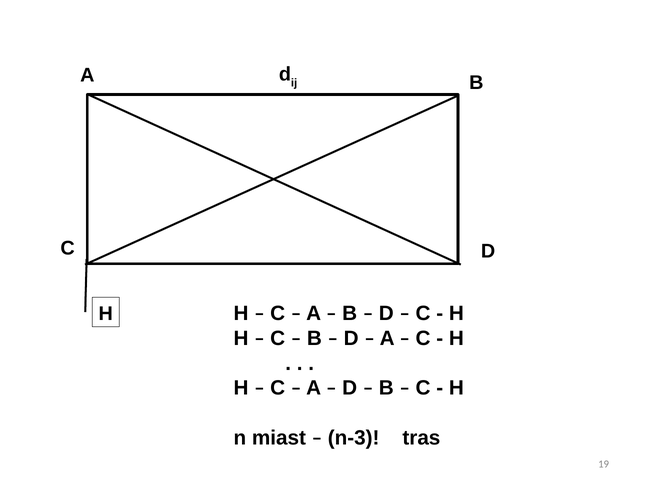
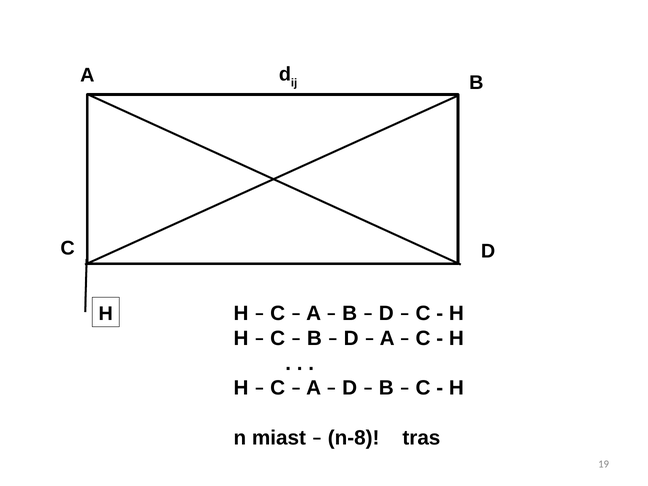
n-3: n-3 -> n-8
